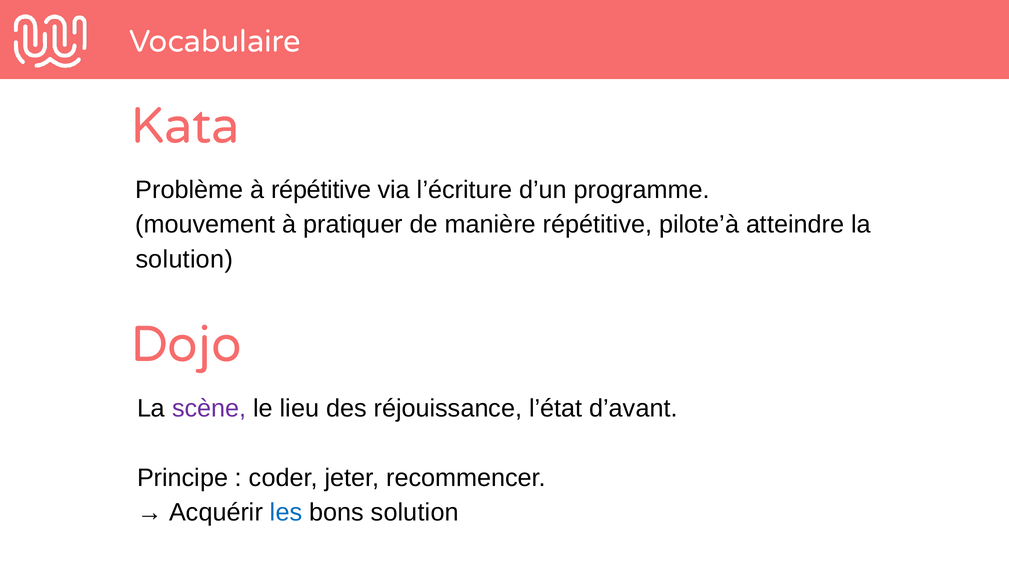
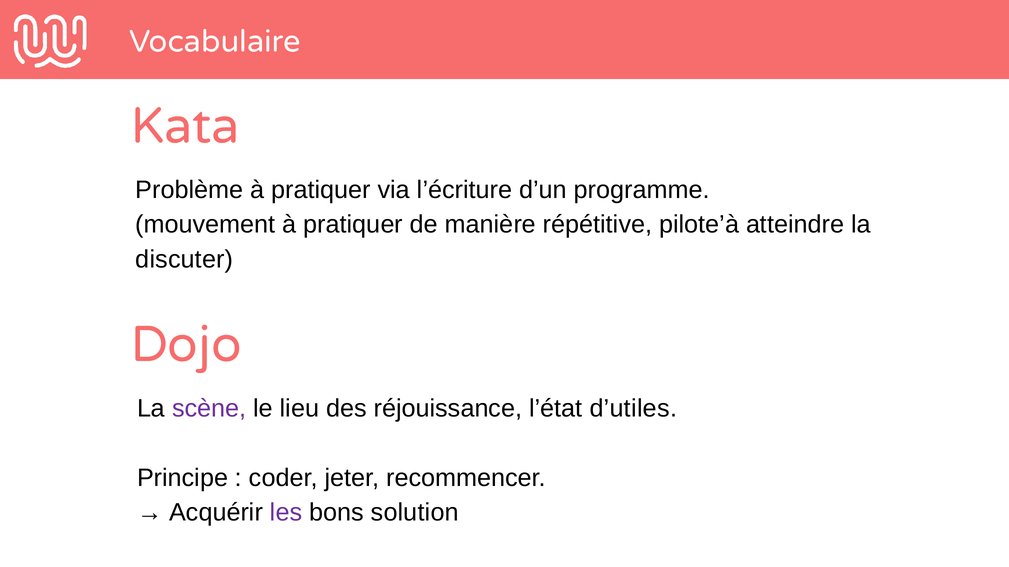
Problème à répétitive: répétitive -> pratiquer
solution at (184, 260): solution -> discuter
d’avant: d’avant -> d’utiles
les colour: blue -> purple
